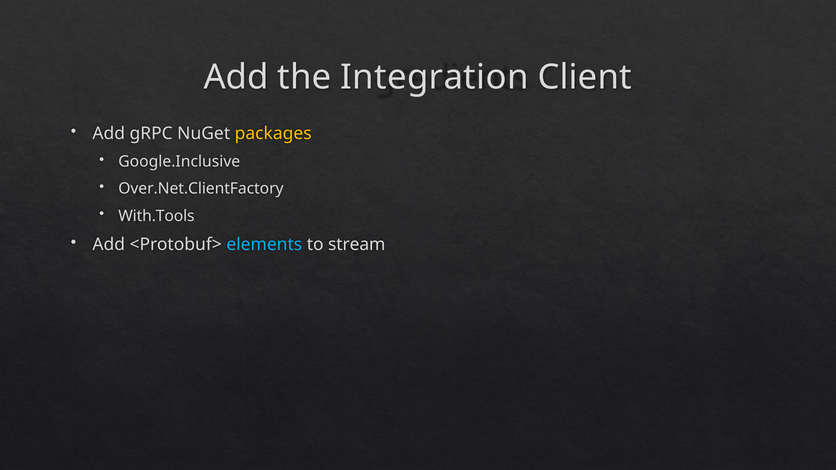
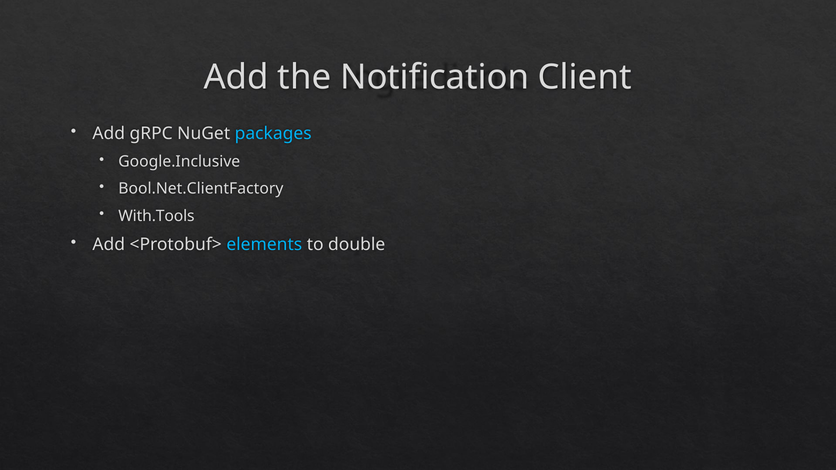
Integration: Integration -> Notification
packages colour: yellow -> light blue
Over.Net.ClientFactory: Over.Net.ClientFactory -> Bool.Net.ClientFactory
stream: stream -> double
